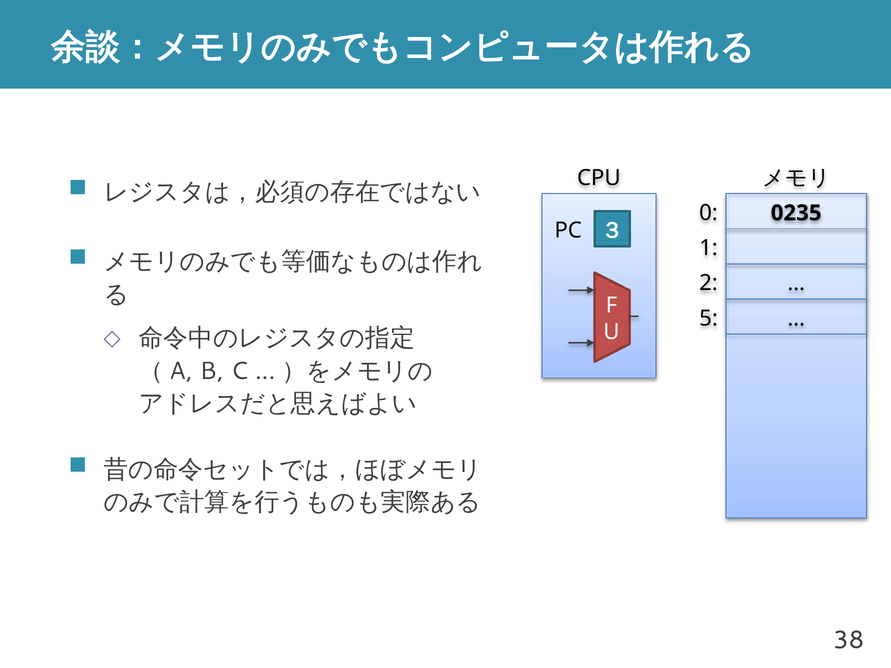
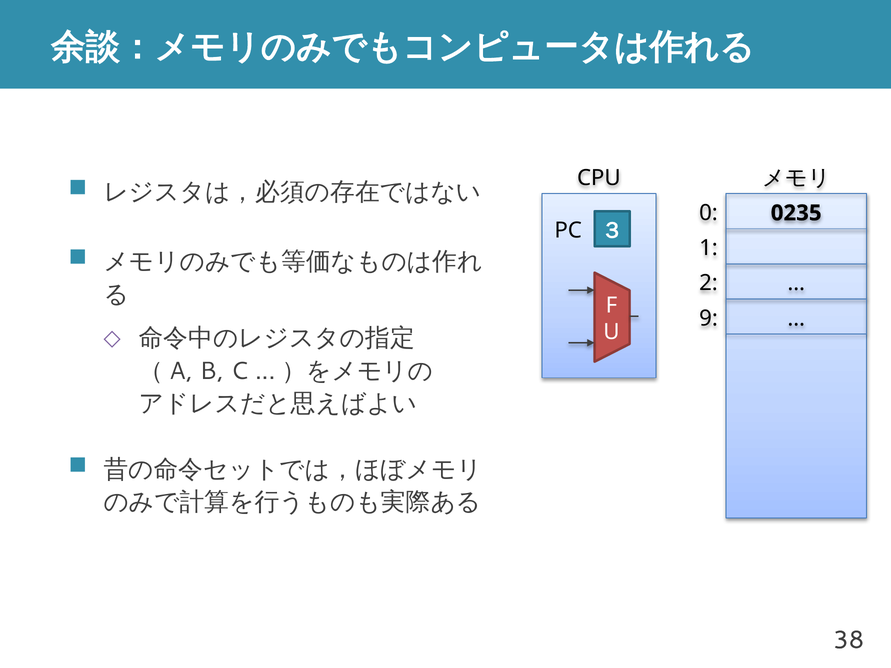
5: 5 -> 9
